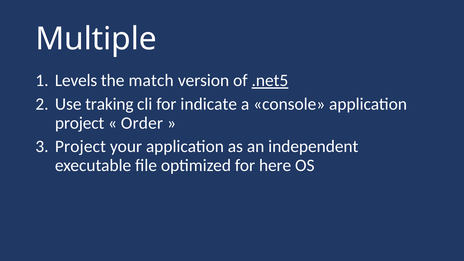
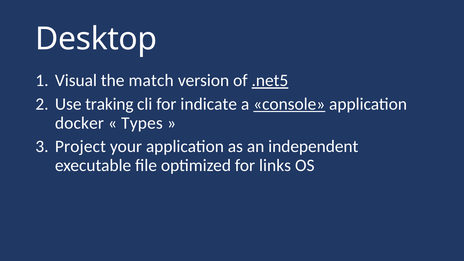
Multiple: Multiple -> Desktop
Levels: Levels -> Visual
console underline: none -> present
project at (80, 123): project -> docker
Order: Order -> Types
here: here -> links
